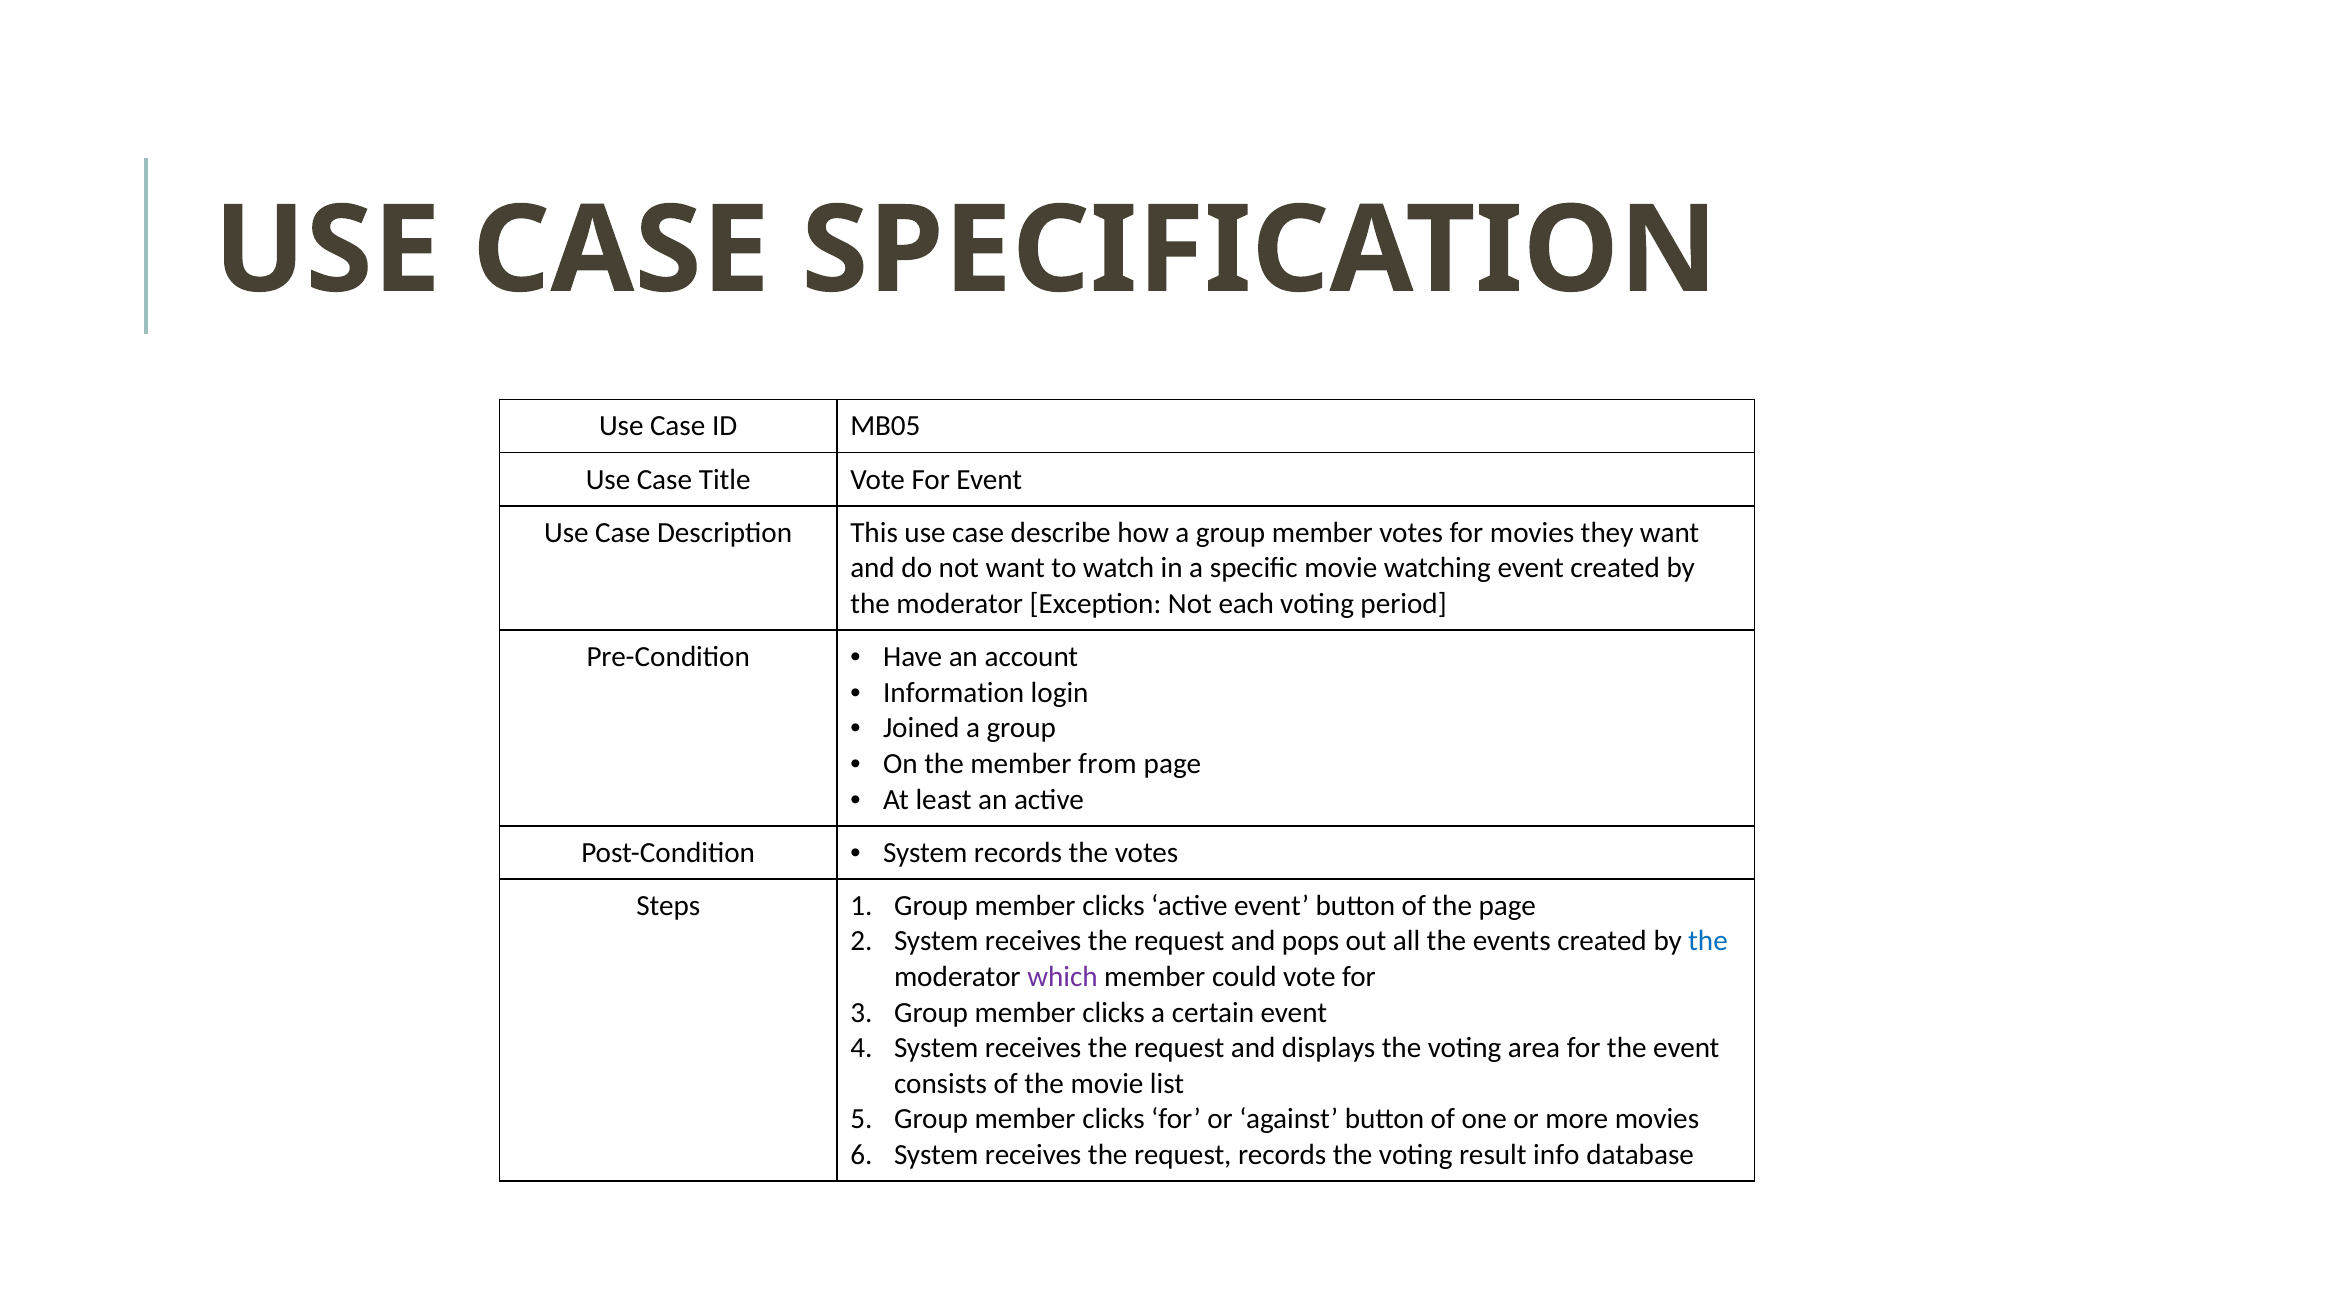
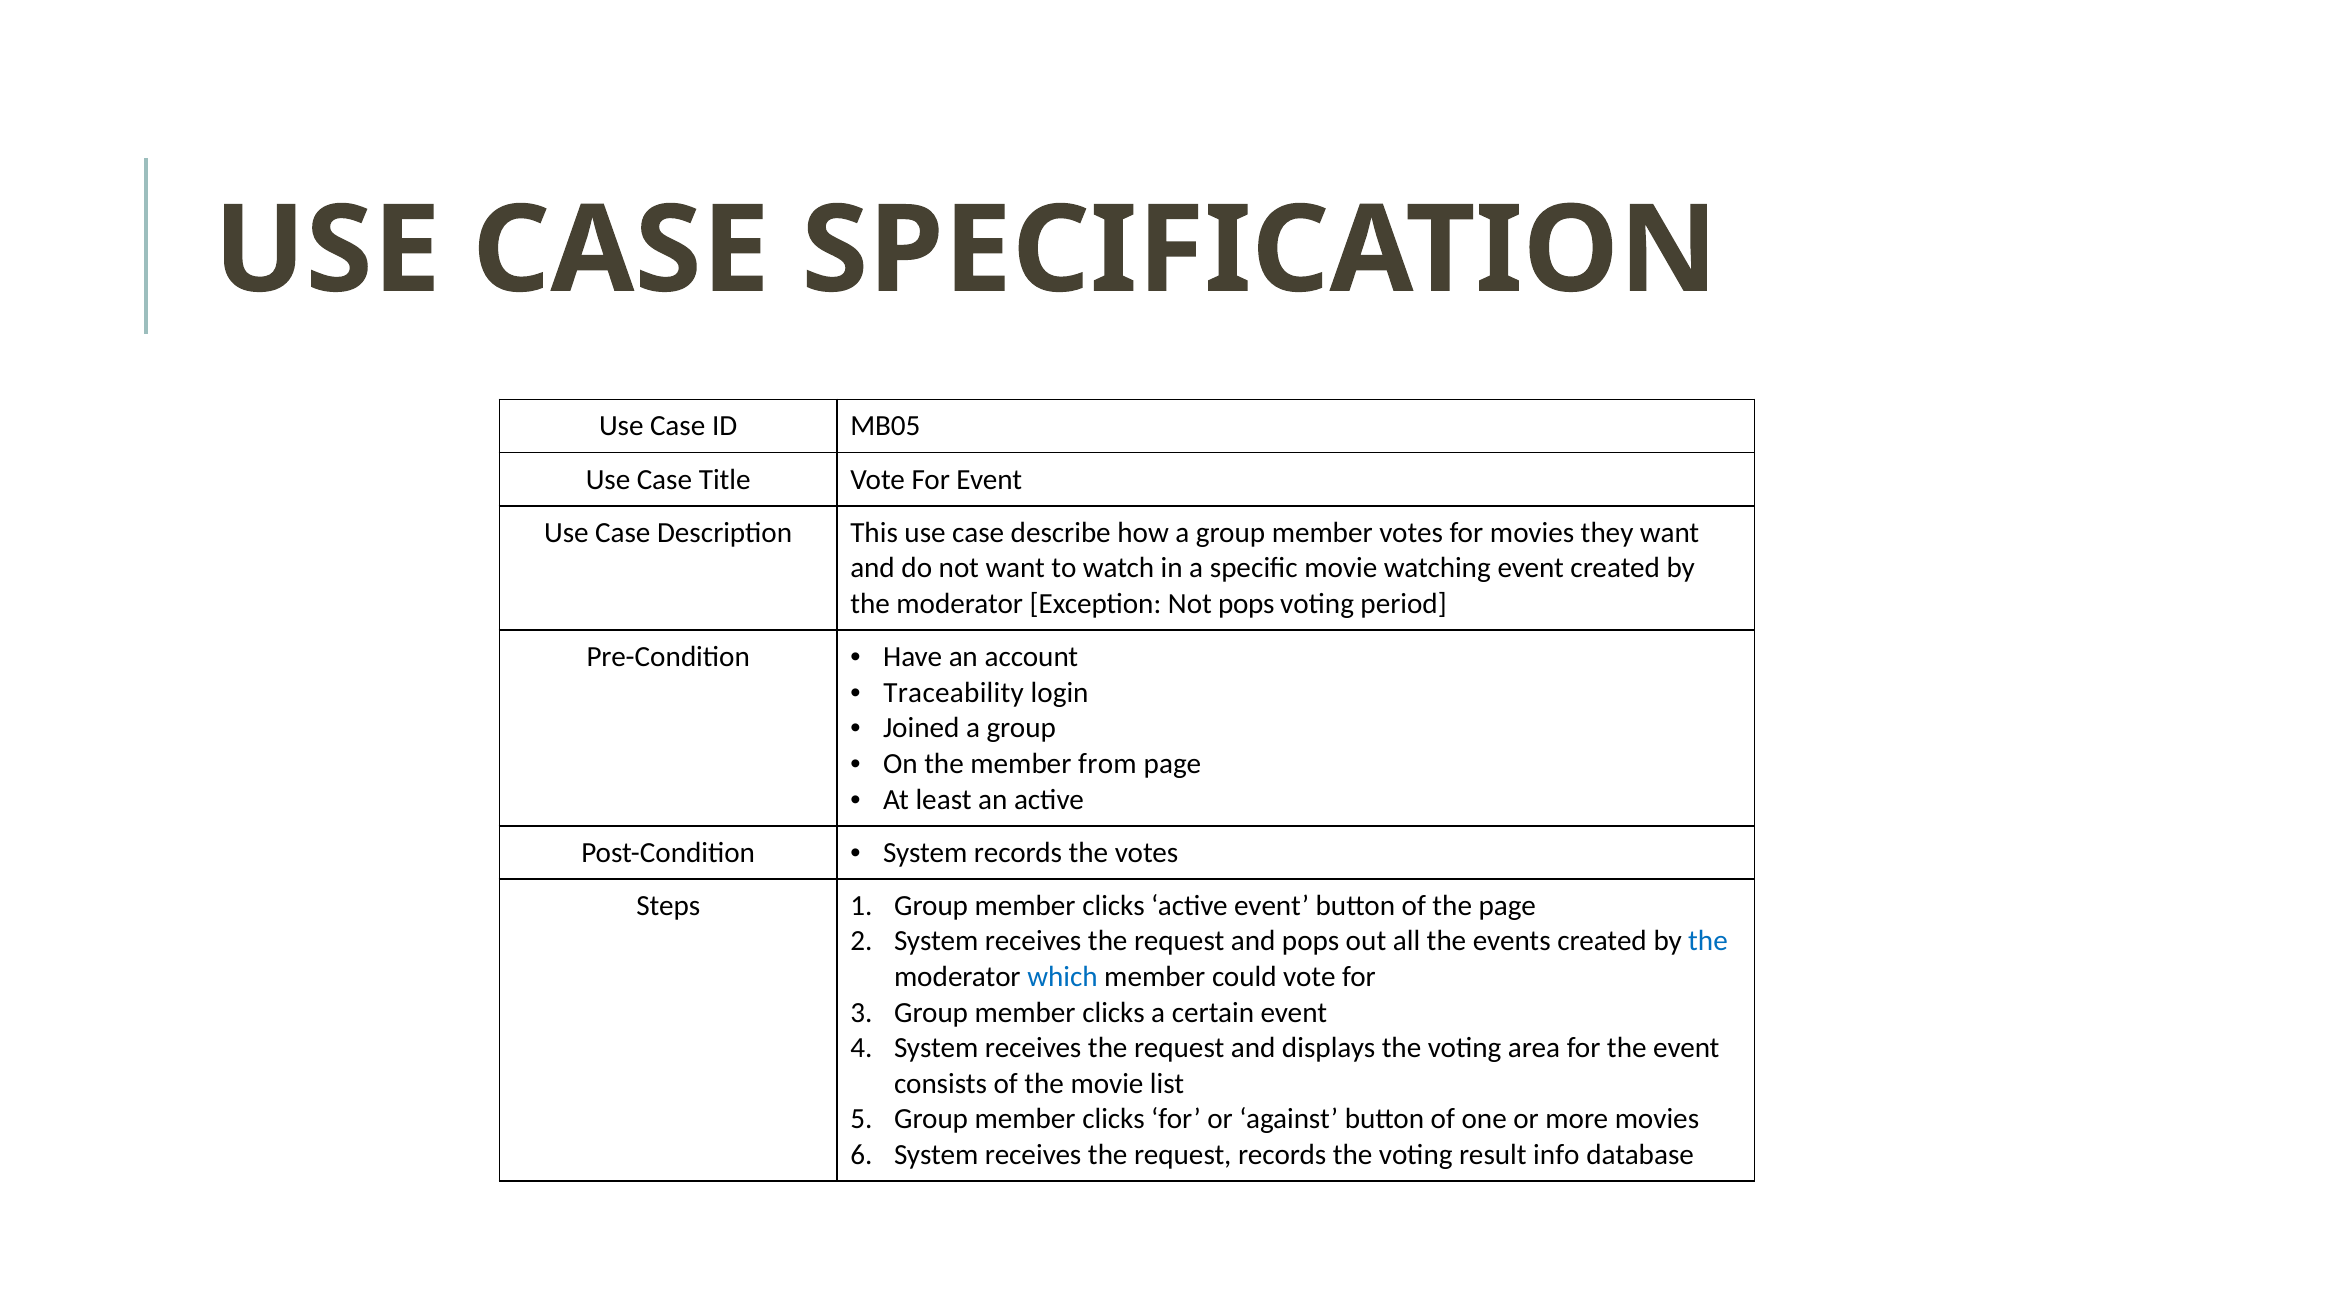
Not each: each -> pops
Information: Information -> Traceability
which colour: purple -> blue
